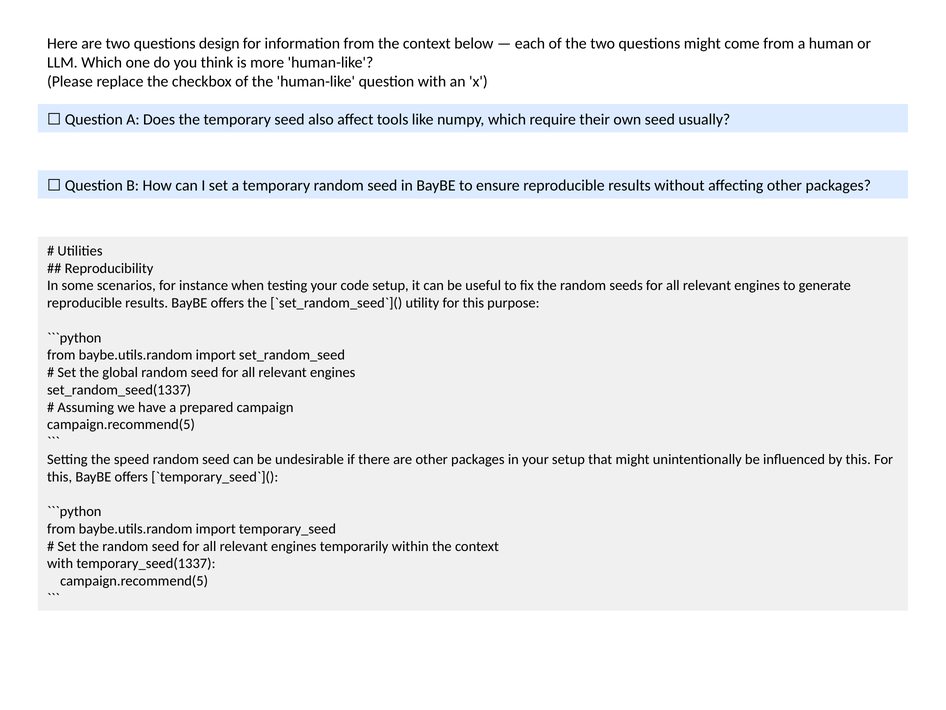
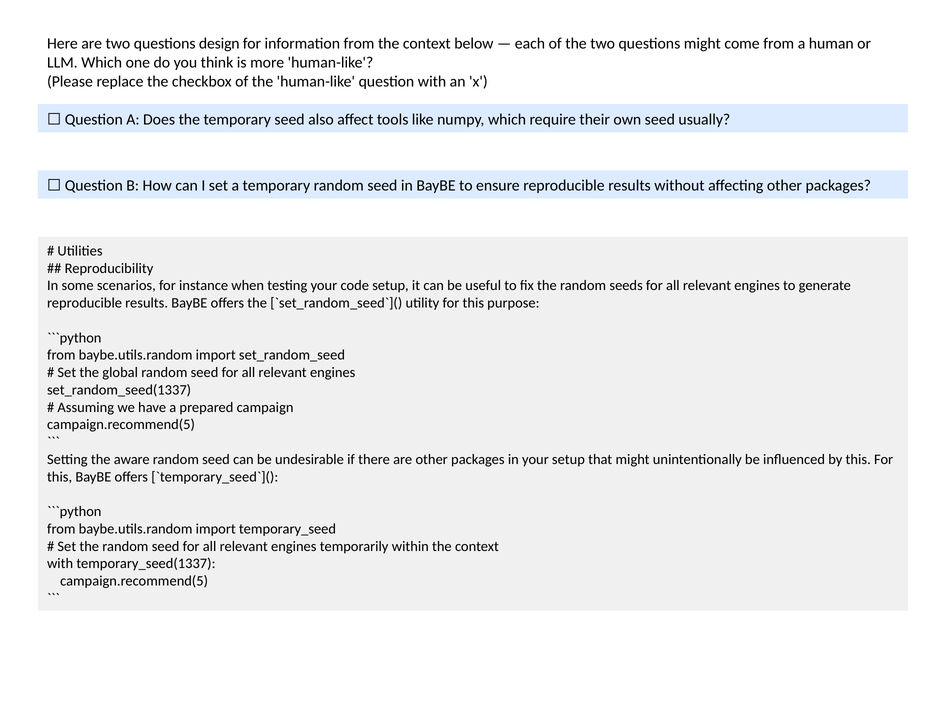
speed: speed -> aware
